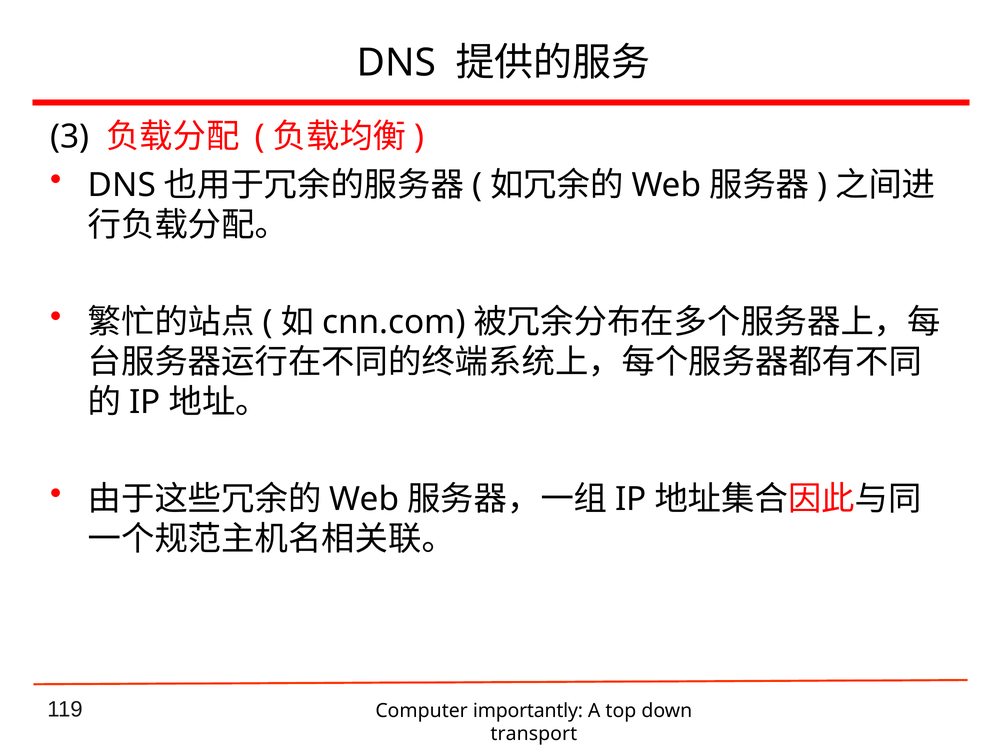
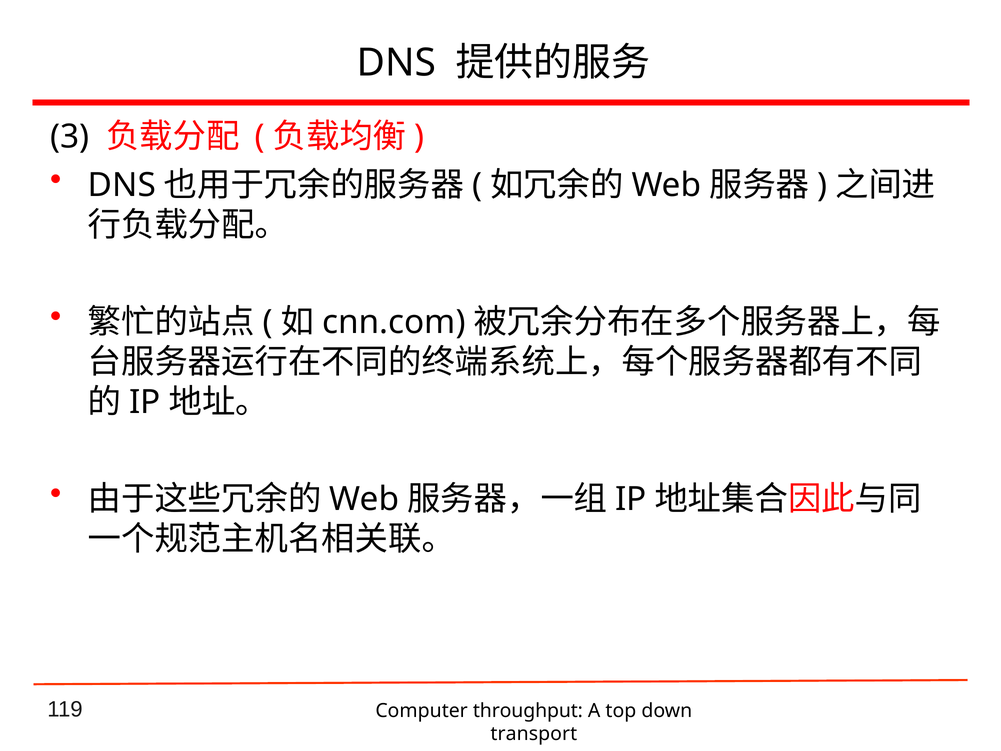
importantly: importantly -> throughput
